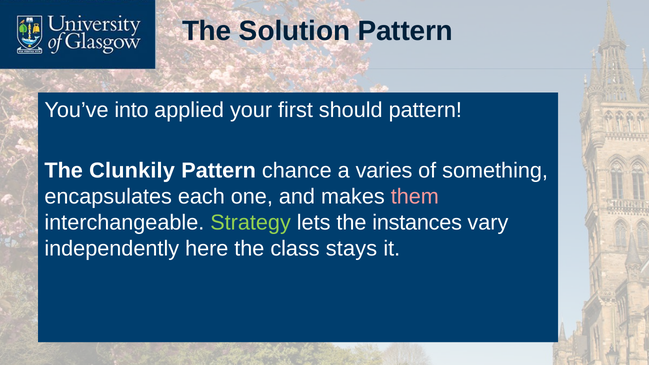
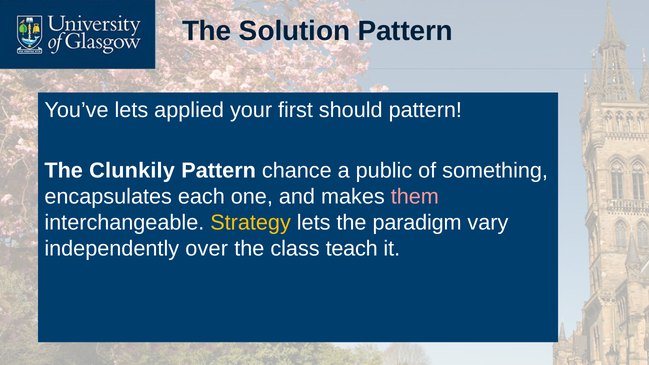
You’ve into: into -> lets
varies: varies -> public
Strategy colour: light green -> yellow
instances: instances -> paradigm
here: here -> over
stays: stays -> teach
